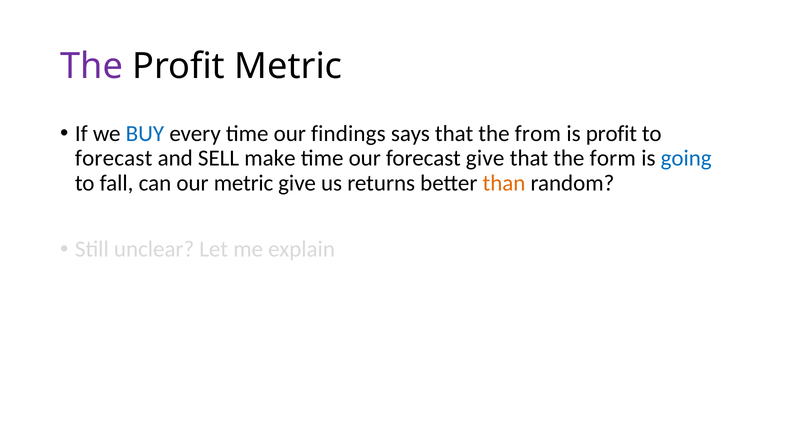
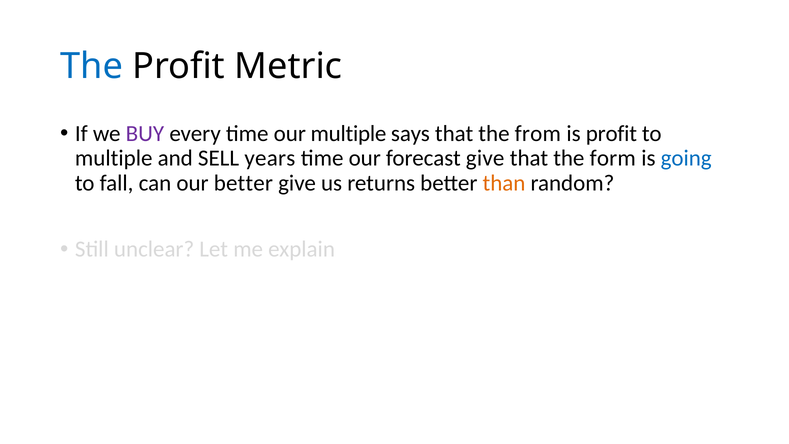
The at (92, 66) colour: purple -> blue
BUY colour: blue -> purple
our findings: findings -> multiple
forecast at (114, 158): forecast -> multiple
make: make -> years
our metric: metric -> better
